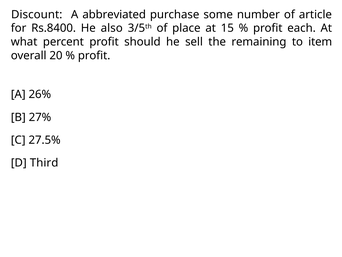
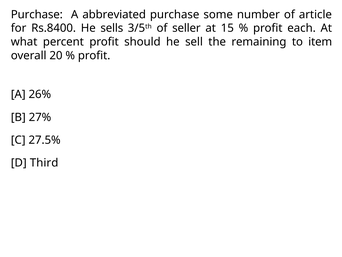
Discount at (37, 14): Discount -> Purchase
also: also -> sells
place: place -> seller
